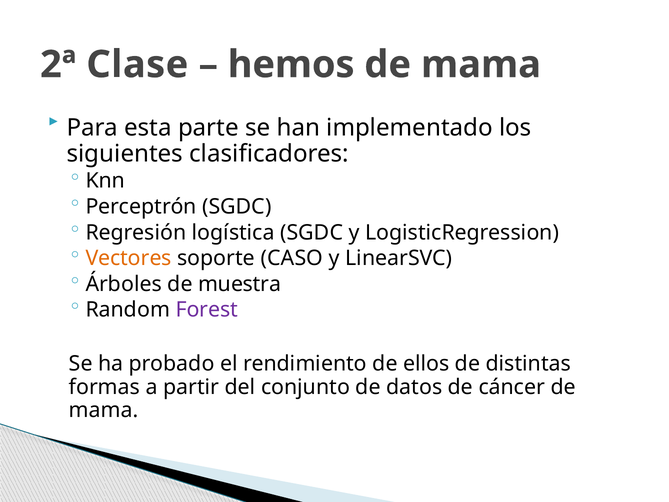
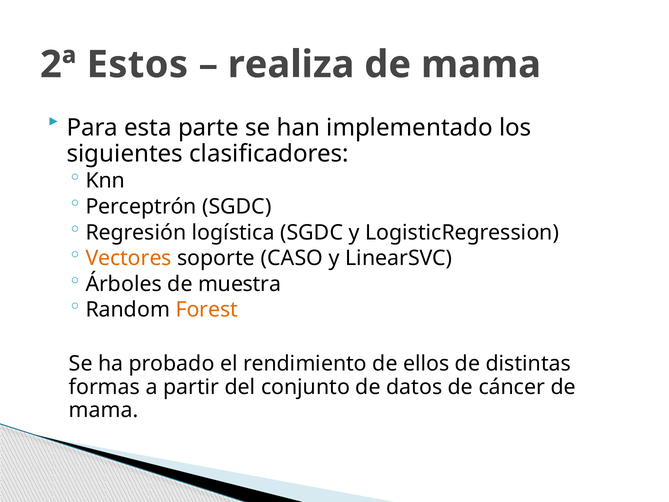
Clase: Clase -> Estos
hemos: hemos -> realiza
Forest colour: purple -> orange
